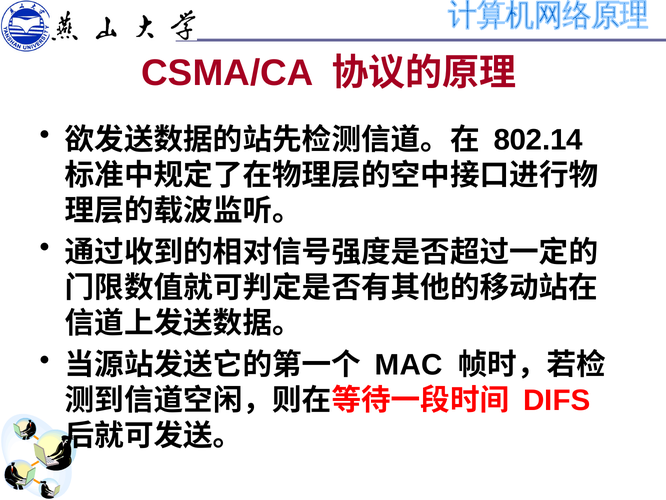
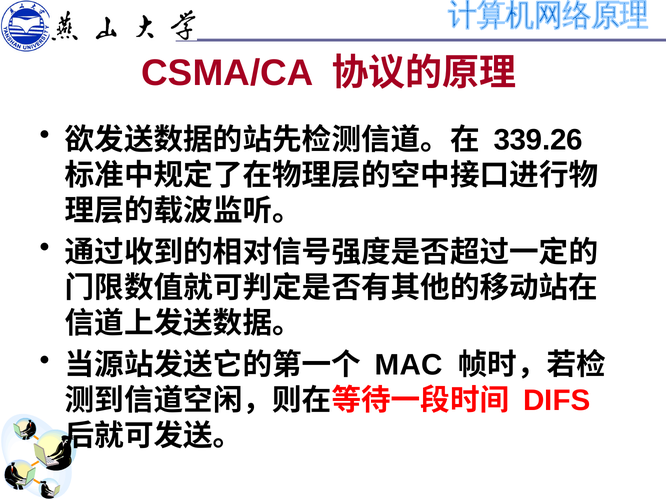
802.14: 802.14 -> 339.26
